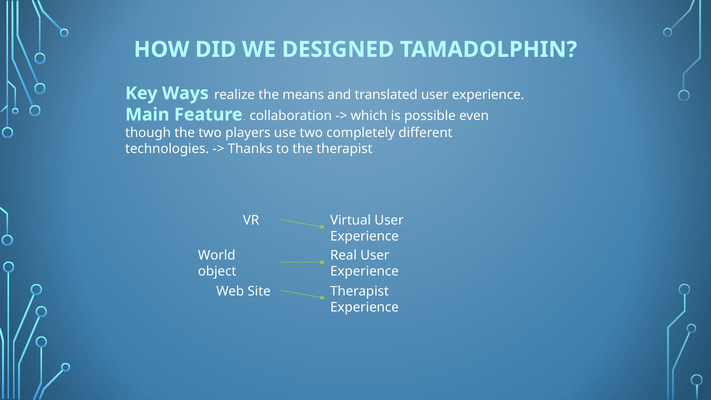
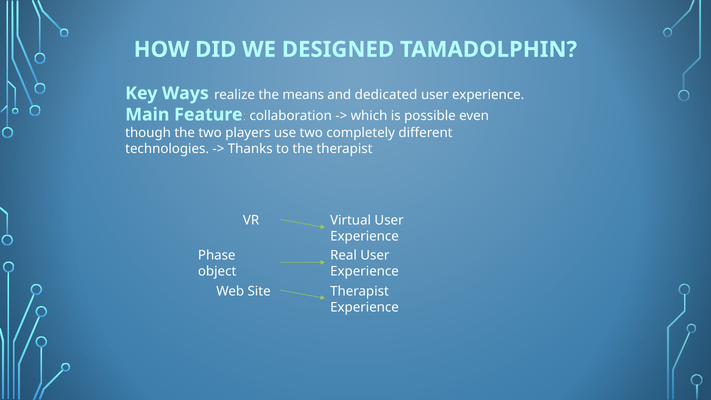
translated: translated -> dedicated
World: World -> Phase
